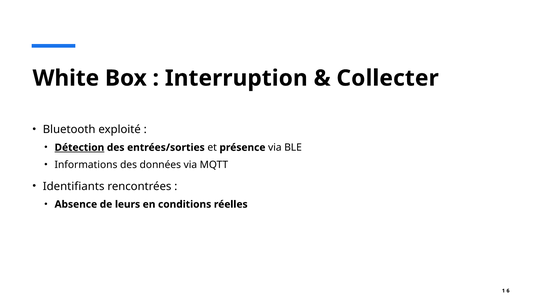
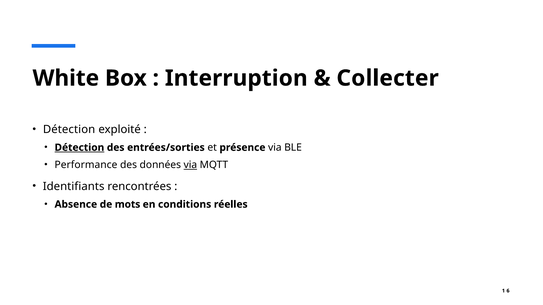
Bluetooth at (69, 130): Bluetooth -> Détection
Informations: Informations -> Performance
via at (190, 165) underline: none -> present
leurs: leurs -> mots
